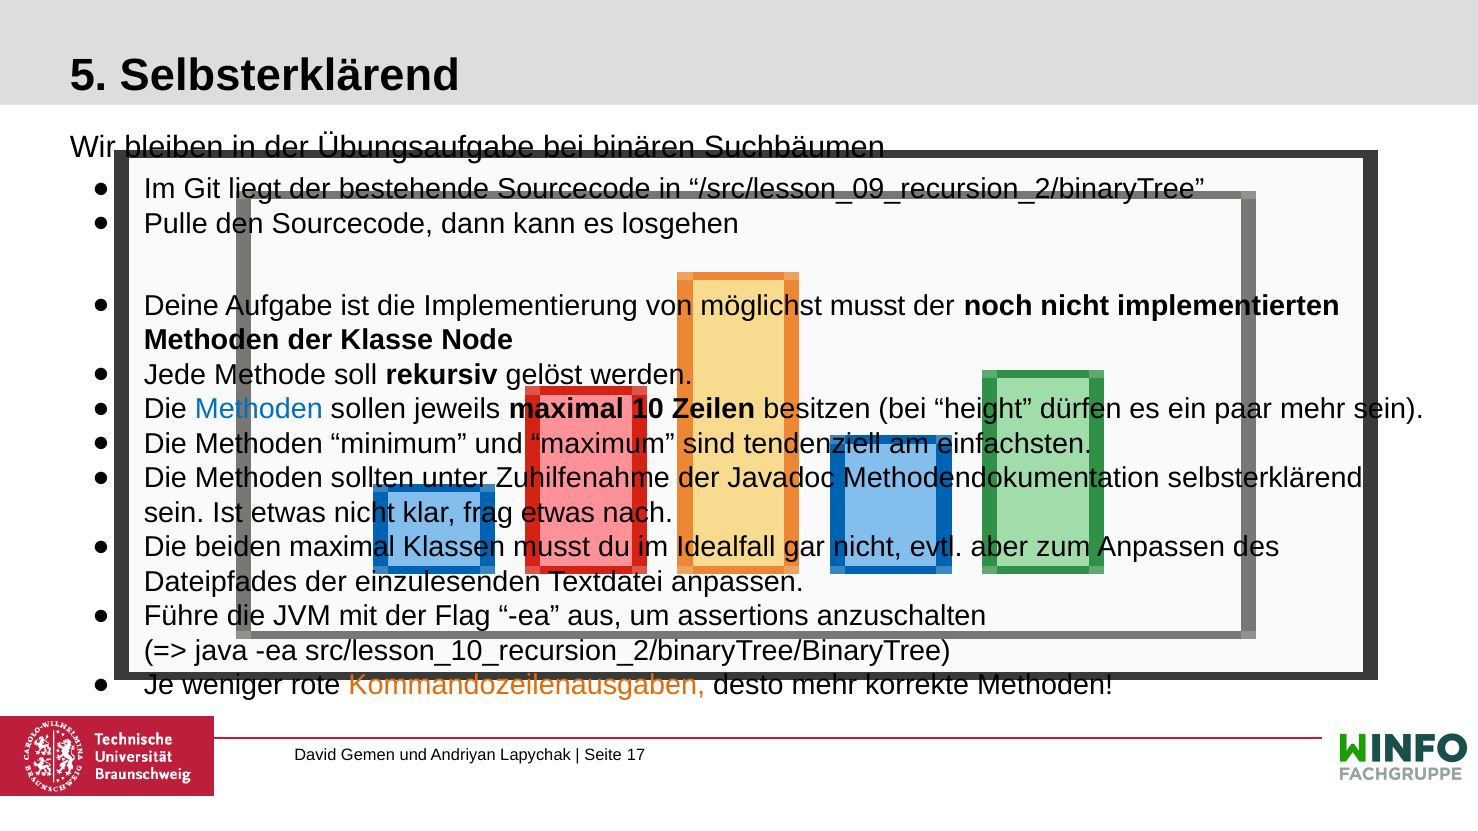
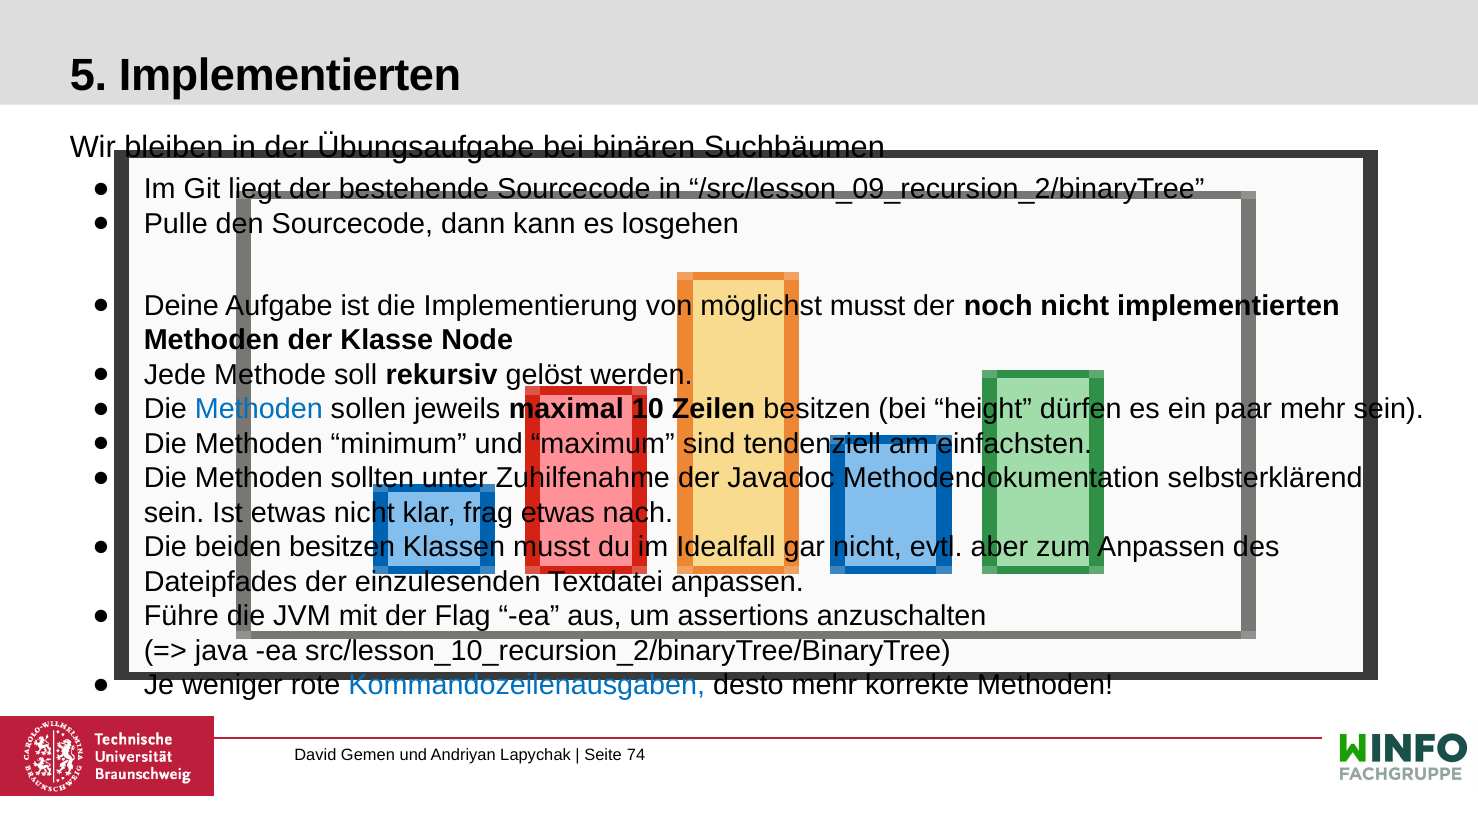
5 Selbsterklärend: Selbsterklärend -> Implementierten
beiden maximal: maximal -> besitzen
Kommandozeilenausgaben colour: orange -> blue
17: 17 -> 74
